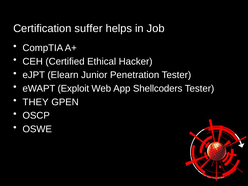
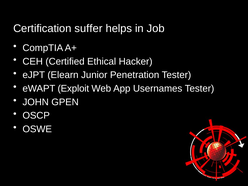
Shellcoders: Shellcoders -> Usernames
THEY: THEY -> JOHN
